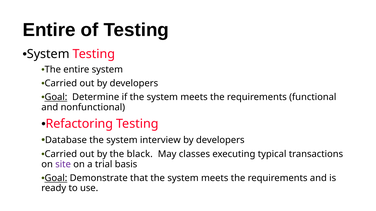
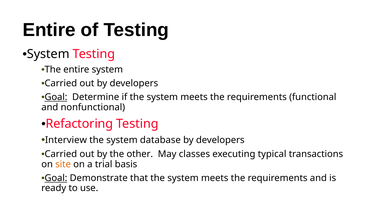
Database: Database -> Interview
interview: interview -> database
black: black -> other
site colour: purple -> orange
